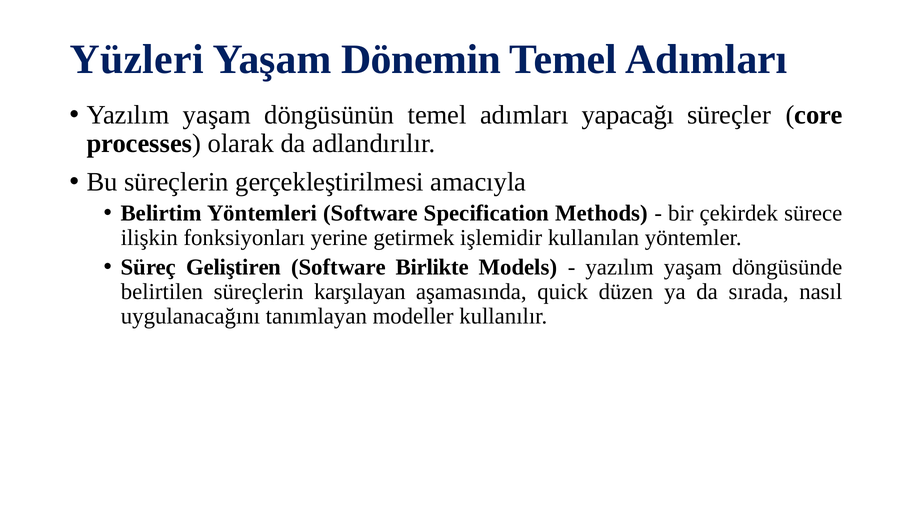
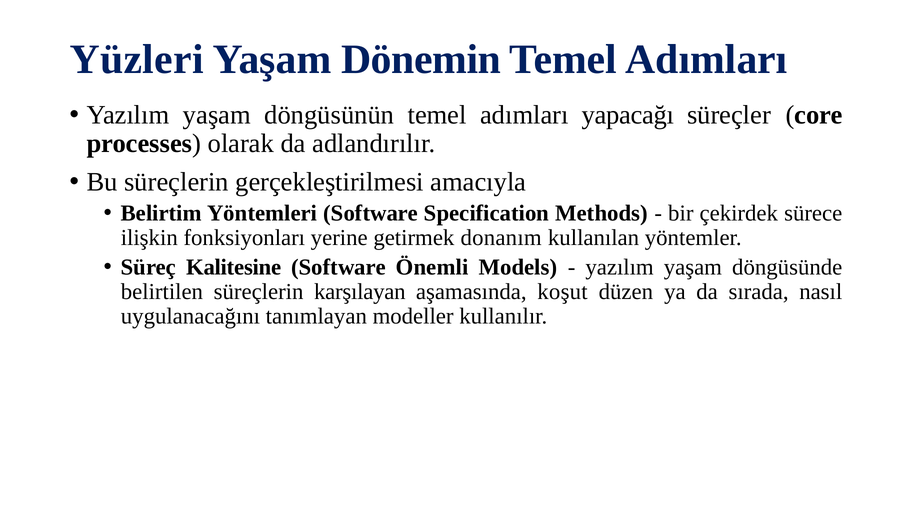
işlemidir: işlemidir -> donanım
Geliştiren: Geliştiren -> Kalitesine
Birlikte: Birlikte -> Önemli
quick: quick -> koşut
